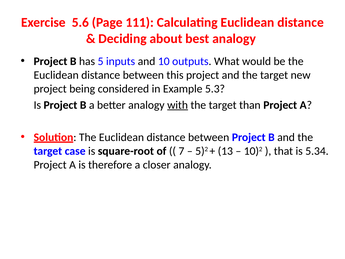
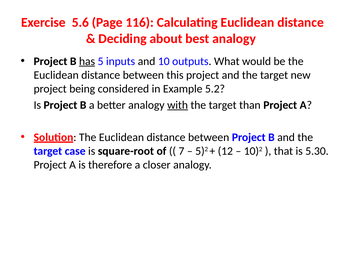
111: 111 -> 116
has underline: none -> present
5.3: 5.3 -> 5.2
13: 13 -> 12
5.34: 5.34 -> 5.30
